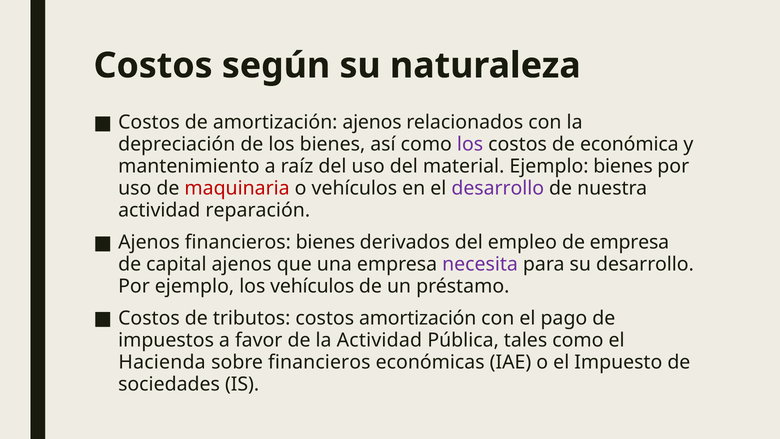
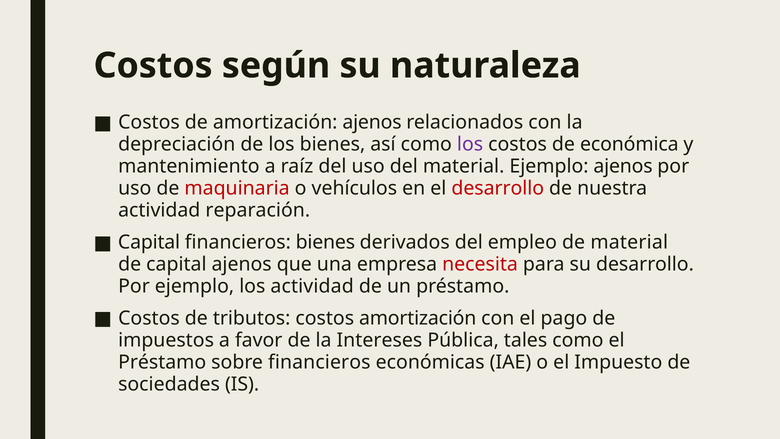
Ejemplo bienes: bienes -> ajenos
desarrollo at (498, 188) colour: purple -> red
Ajenos at (149, 242): Ajenos -> Capital
de empresa: empresa -> material
necesita colour: purple -> red
los vehículos: vehículos -> actividad
la Actividad: Actividad -> Intereses
Hacienda at (162, 362): Hacienda -> Préstamo
